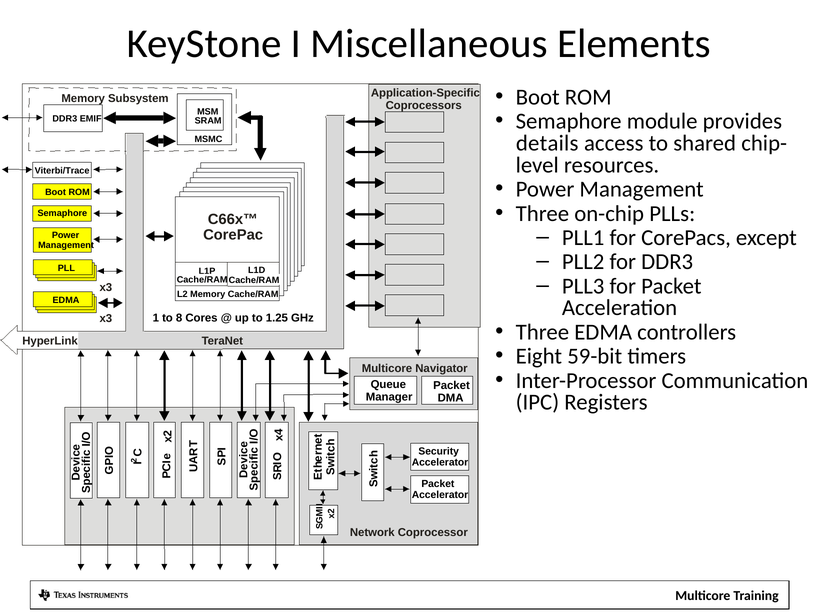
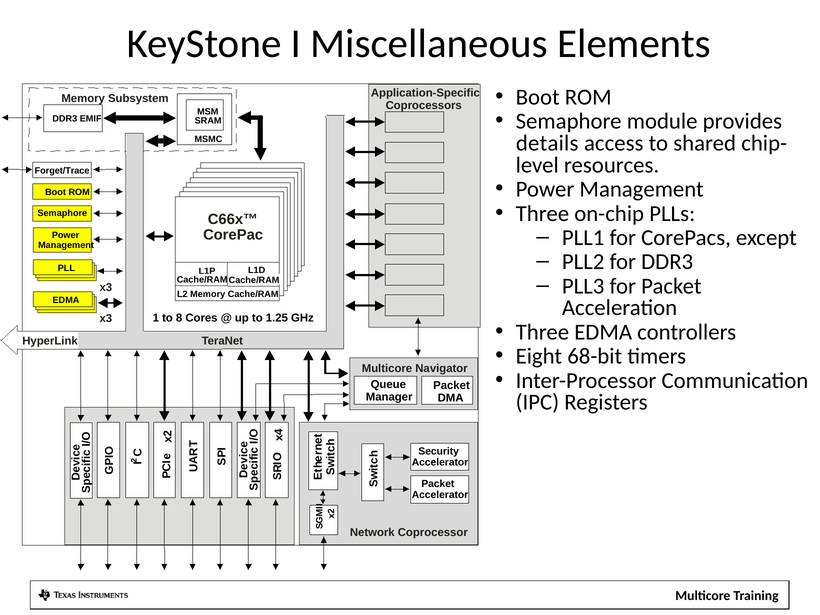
Viterbi/Trace: Viterbi/Trace -> Forget/Trace
59-bit: 59-bit -> 68-bit
